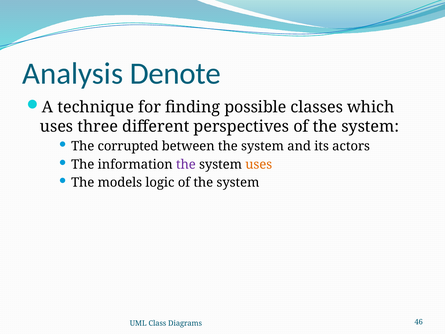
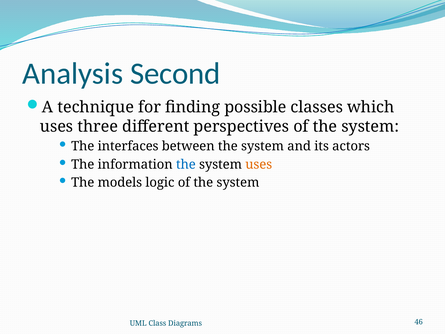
Denote: Denote -> Second
corrupted: corrupted -> interfaces
the at (186, 164) colour: purple -> blue
